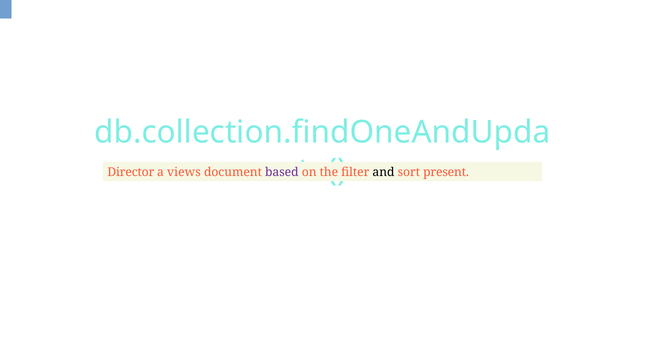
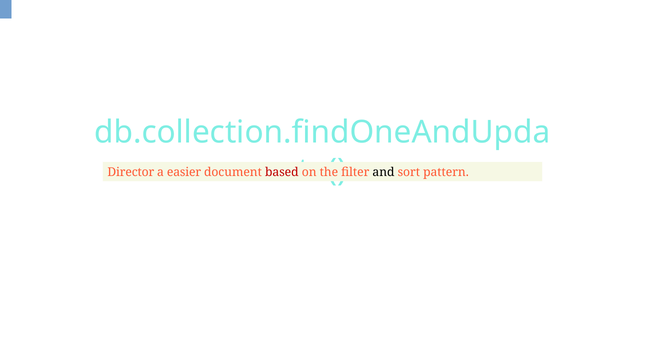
views: views -> easier
based colour: purple -> red
present: present -> pattern
